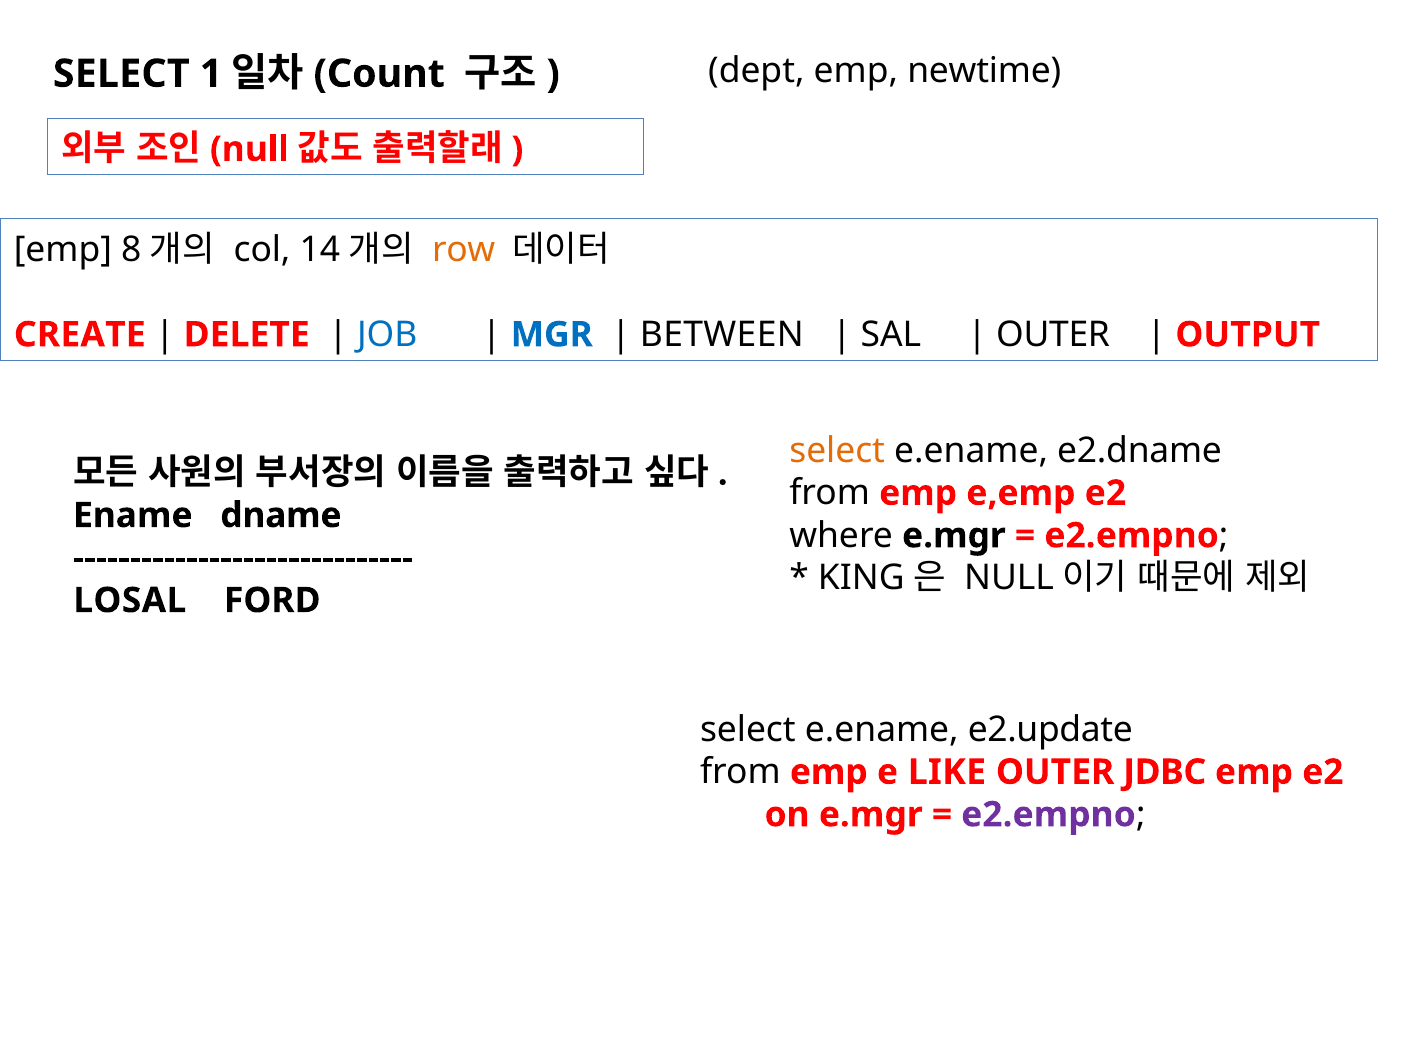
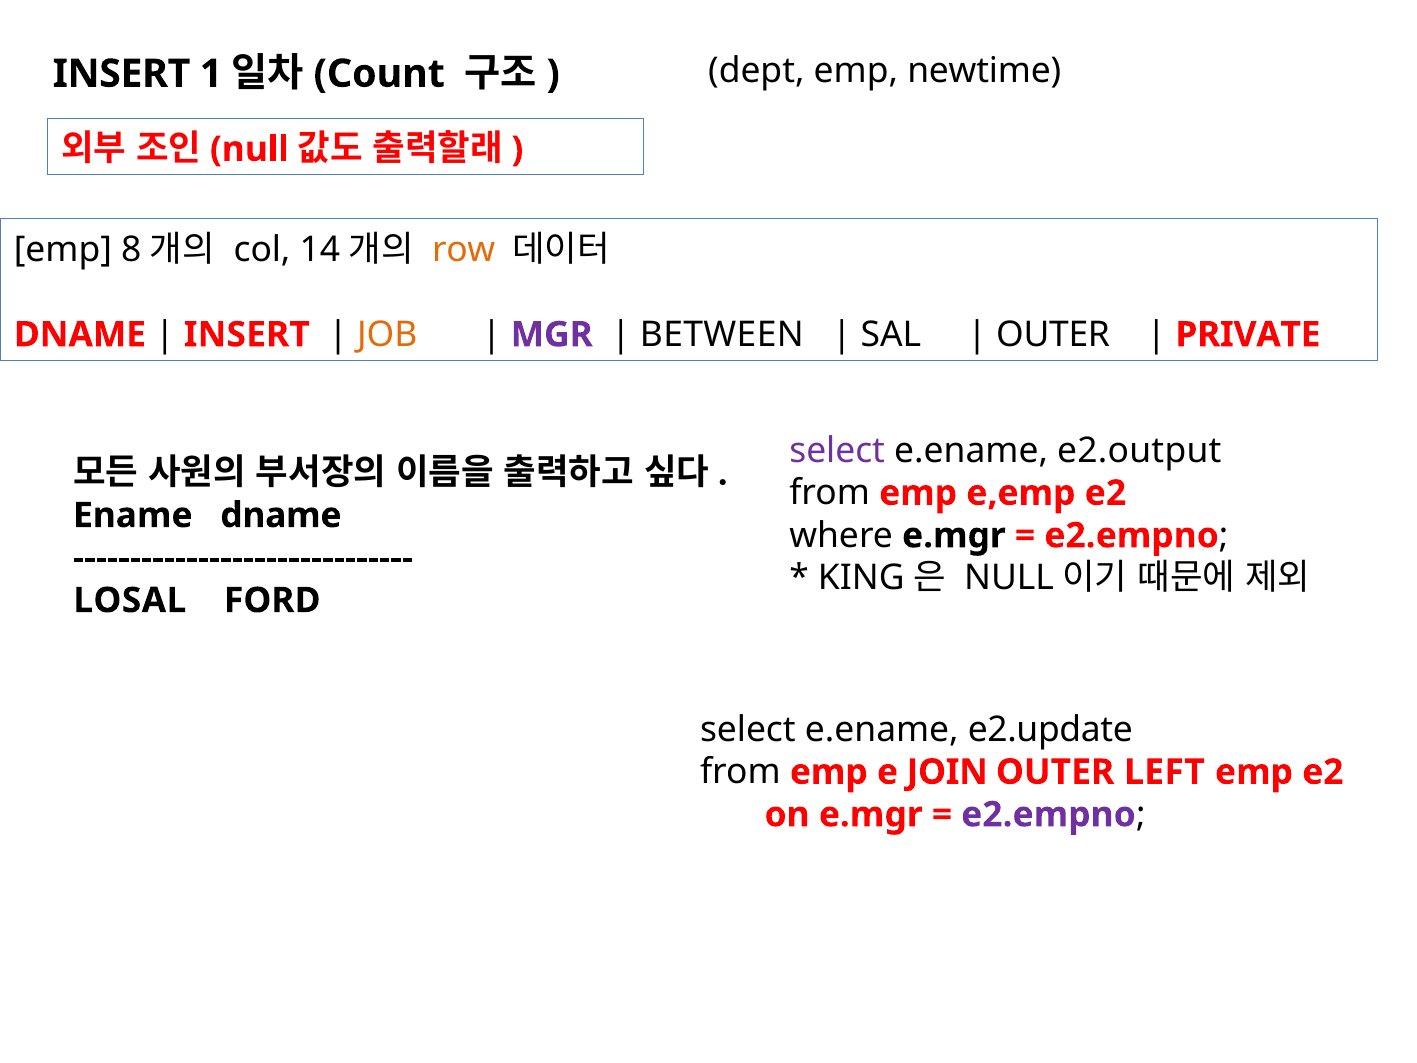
SELECT at (121, 74): SELECT -> INSERT
CREATE at (80, 335): CREATE -> DNAME
DELETE at (247, 335): DELETE -> INSERT
JOB colour: blue -> orange
MGR colour: blue -> purple
OUTPUT: OUTPUT -> PRIVATE
select at (837, 450) colour: orange -> purple
e2.dname: e2.dname -> e2.output
LIKE: LIKE -> JOIN
JDBC: JDBC -> LEFT
